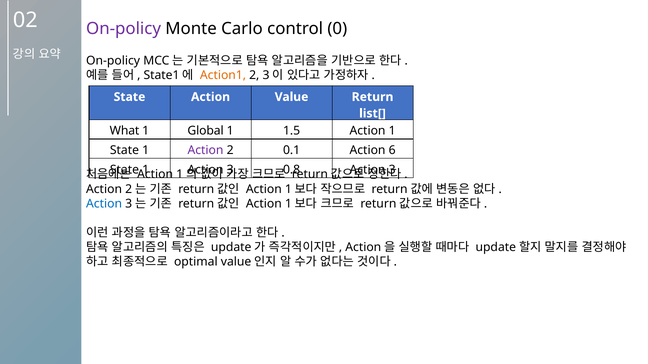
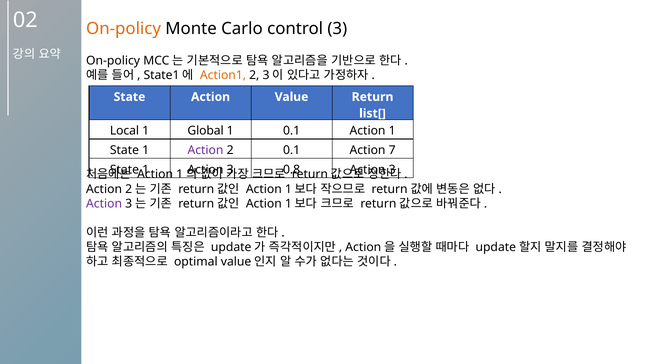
On-policy at (124, 29) colour: purple -> orange
control 0: 0 -> 3
What: What -> Local
1 1.5: 1.5 -> 0.1
6: 6 -> 7
Action at (104, 204) colour: blue -> purple
